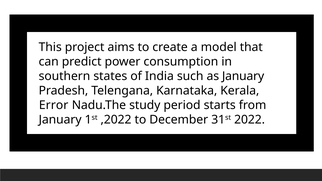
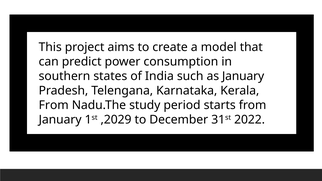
Error at (54, 105): Error -> From
,2022: ,2022 -> ,2029
